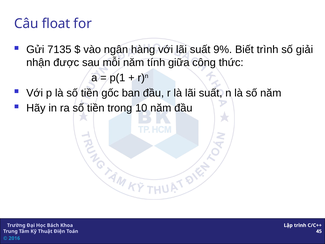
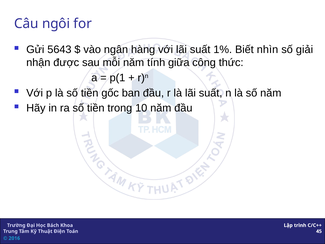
float: float -> ngôi
7135: 7135 -> 5643
9%: 9% -> 1%
Biết trình: trình -> nhìn
